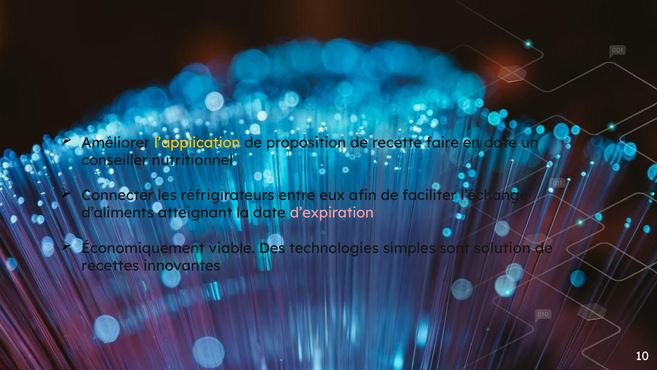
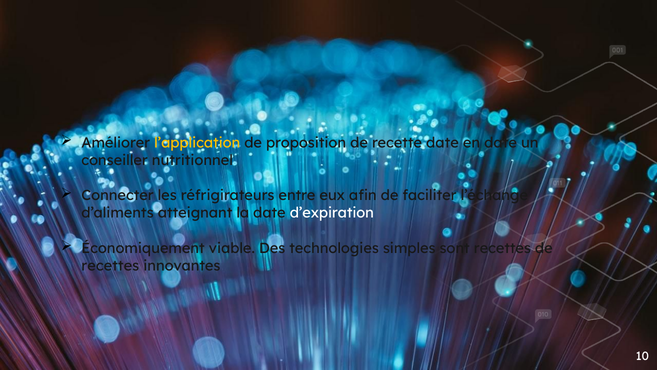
recette faire: faire -> date
d’expiration colour: pink -> white
sont solution: solution -> recettes
